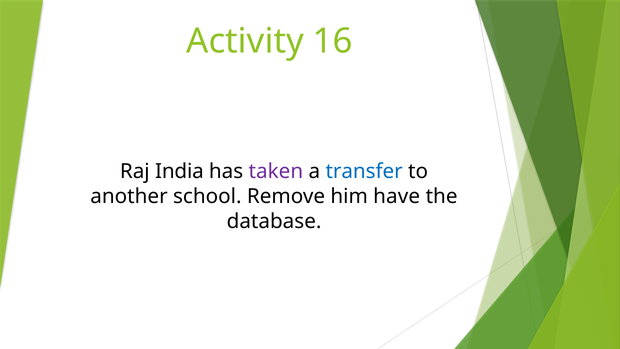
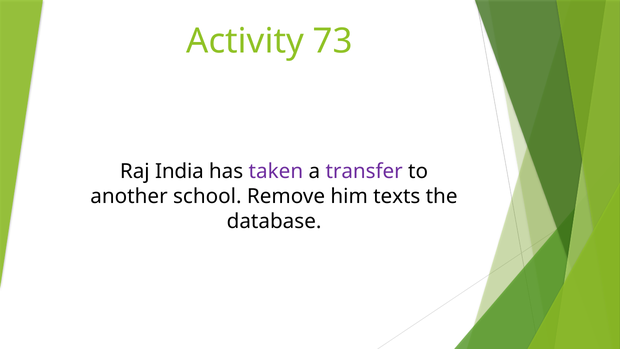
16: 16 -> 73
transfer colour: blue -> purple
have: have -> texts
